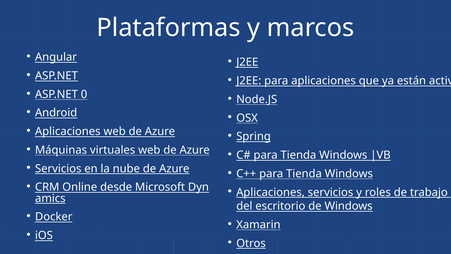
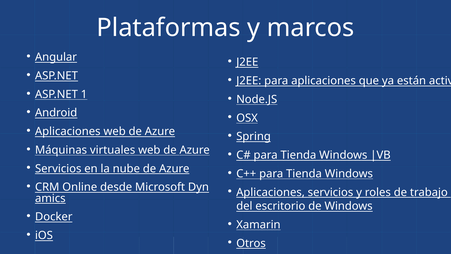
0: 0 -> 1
